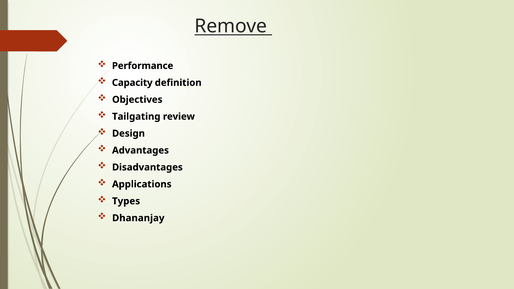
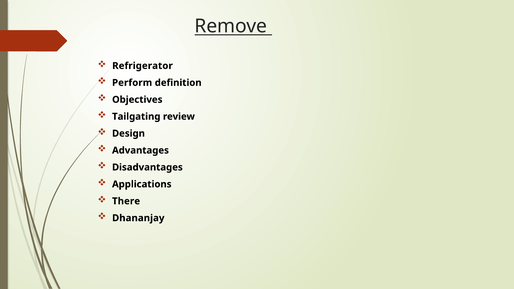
Performance: Performance -> Refrigerator
Capacity: Capacity -> Perform
Types: Types -> There
